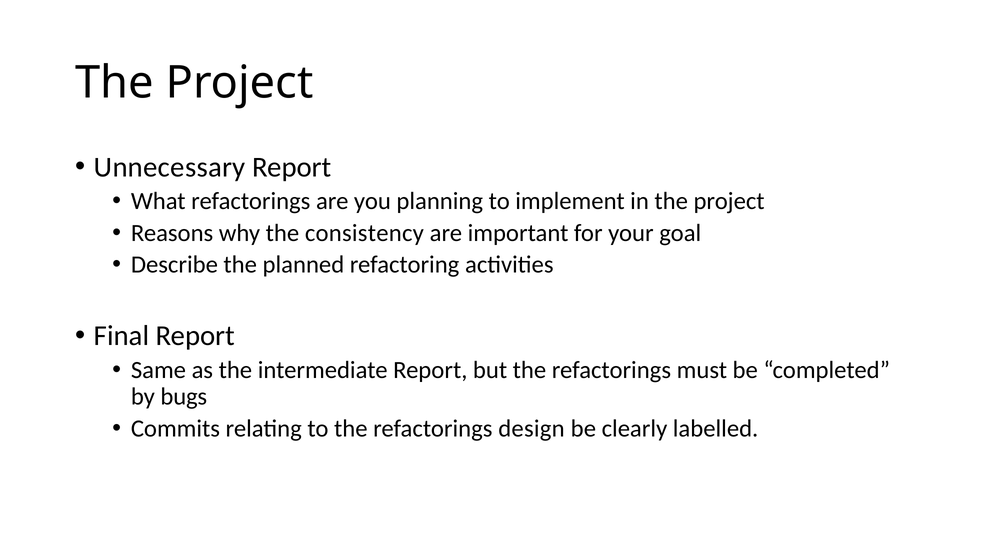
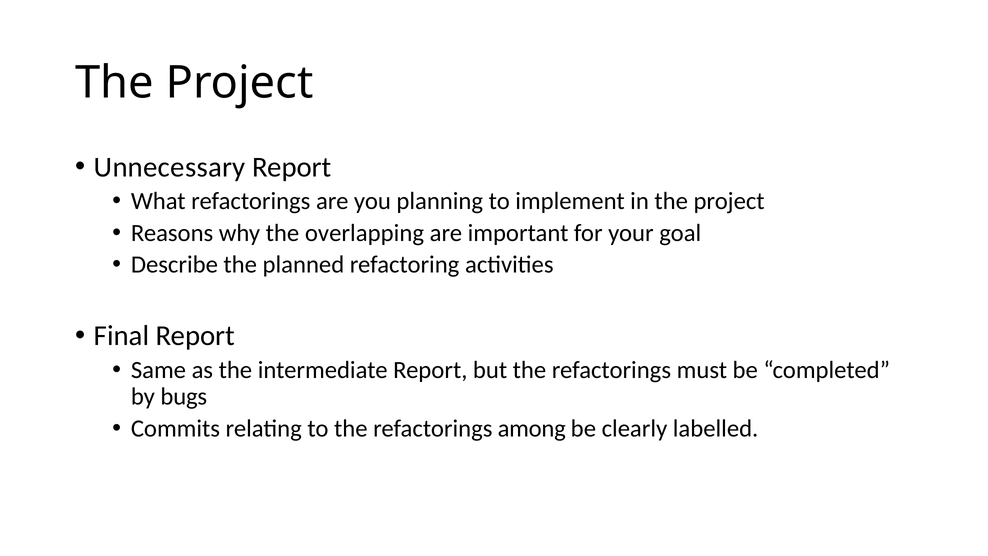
consistency: consistency -> overlapping
design: design -> among
